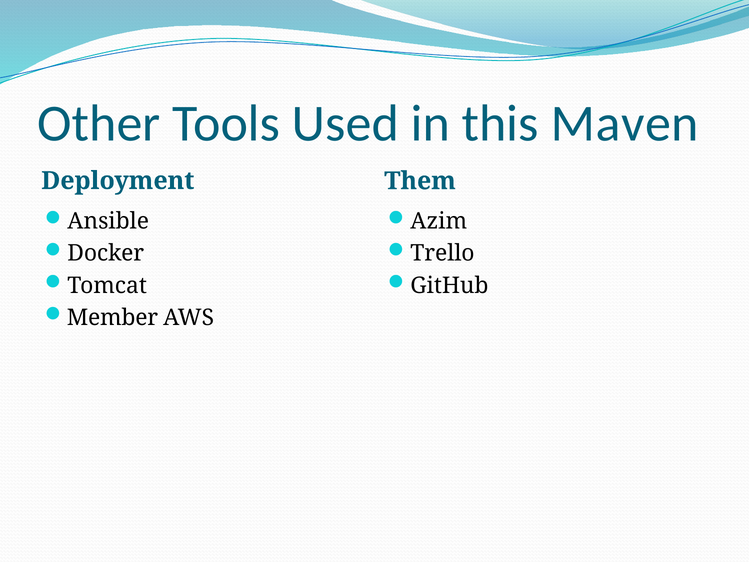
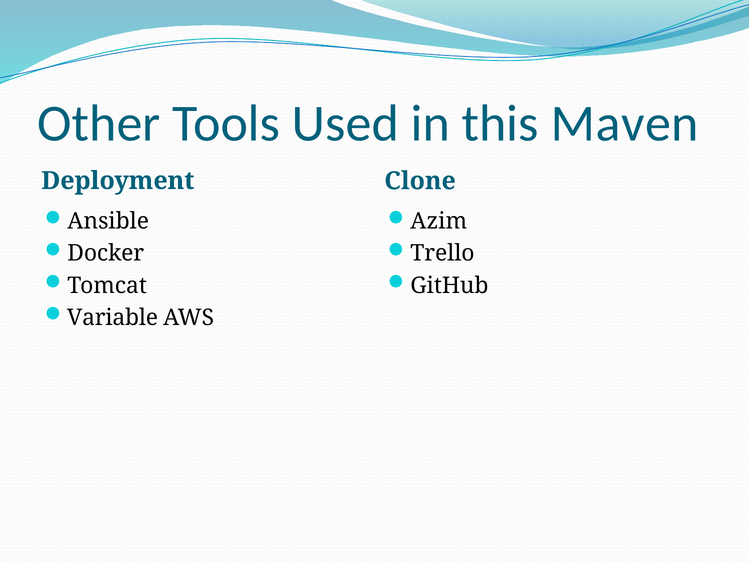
Them: Them -> Clone
Member: Member -> Variable
